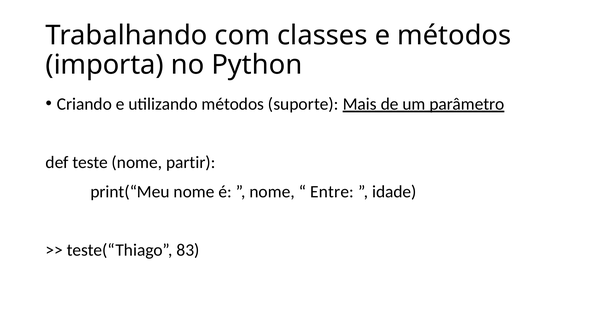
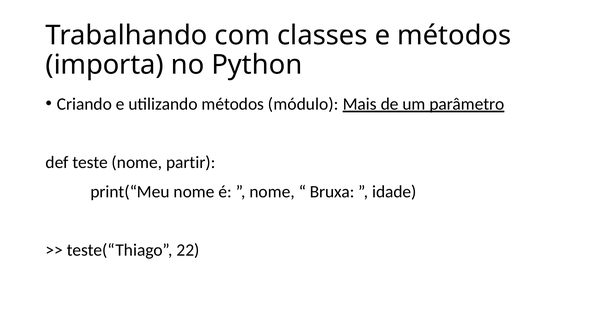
suporte: suporte -> módulo
Entre: Entre -> Bruxa
83: 83 -> 22
